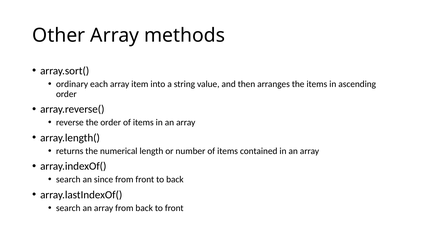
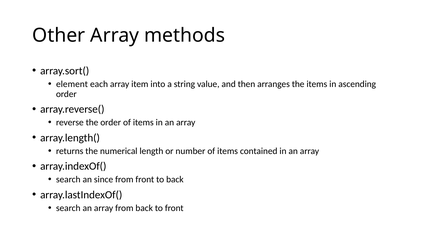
ordinary: ordinary -> element
